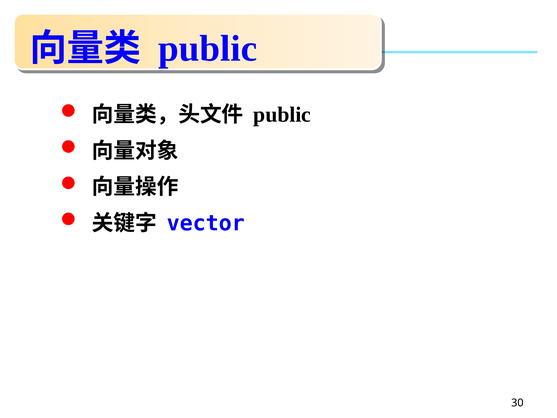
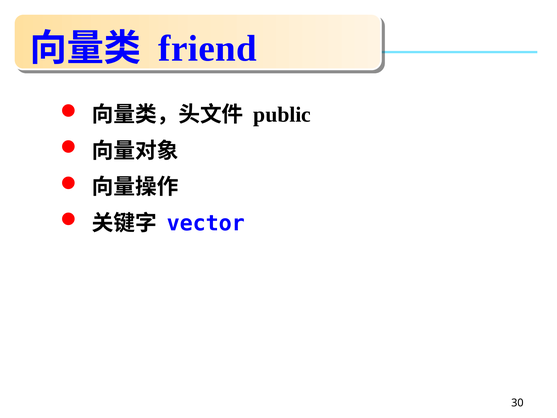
public at (208, 48): public -> friend
